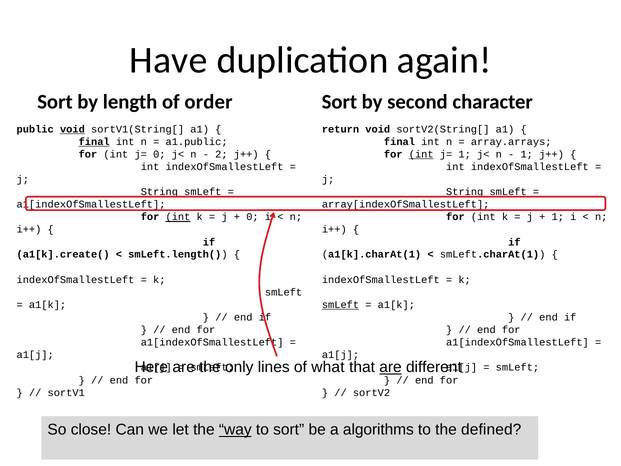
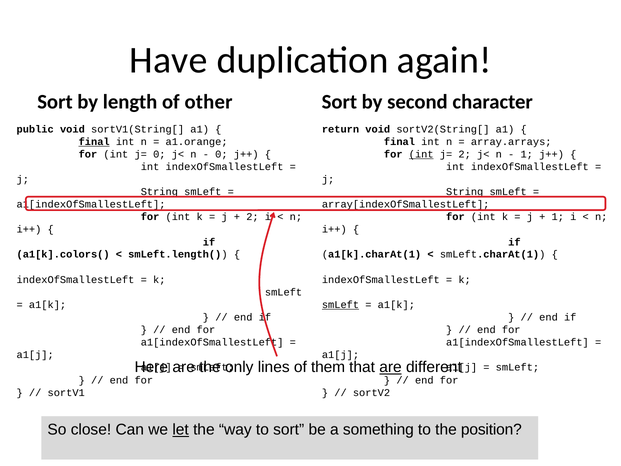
order: order -> other
void at (72, 129) underline: present -> none
a1.public: a1.public -> a1.orange
2 at (221, 154): 2 -> 0
j= 1: 1 -> 2
int at (178, 217) underline: present -> none
0 at (252, 217): 0 -> 2
a1[k].create(: a1[k].create( -> a1[k].colors(
what: what -> them
let underline: none -> present
way underline: present -> none
algorithms: algorithms -> something
defined: defined -> position
